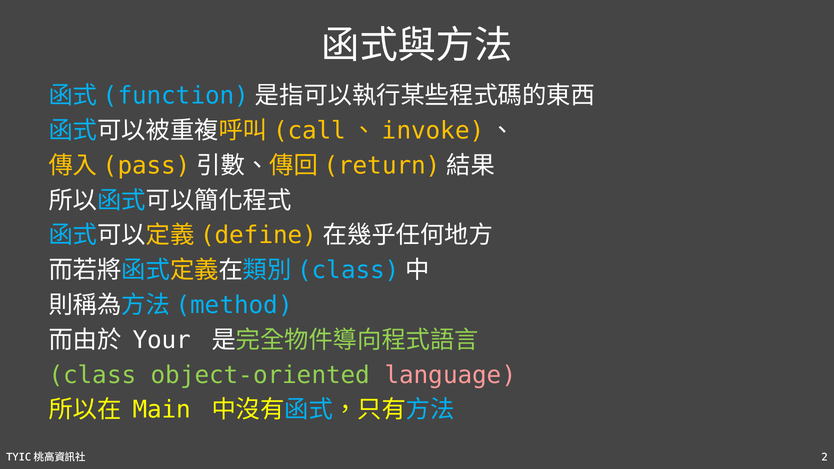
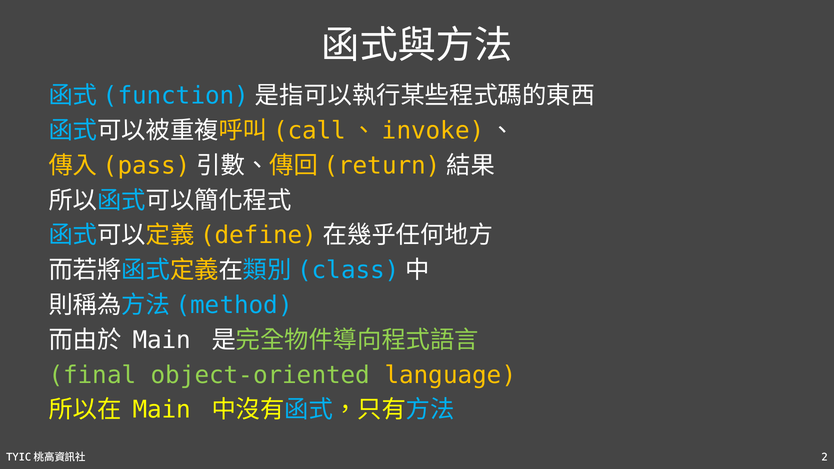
Your at (162, 340): Your -> Main
class: class -> final
language colour: pink -> yellow
